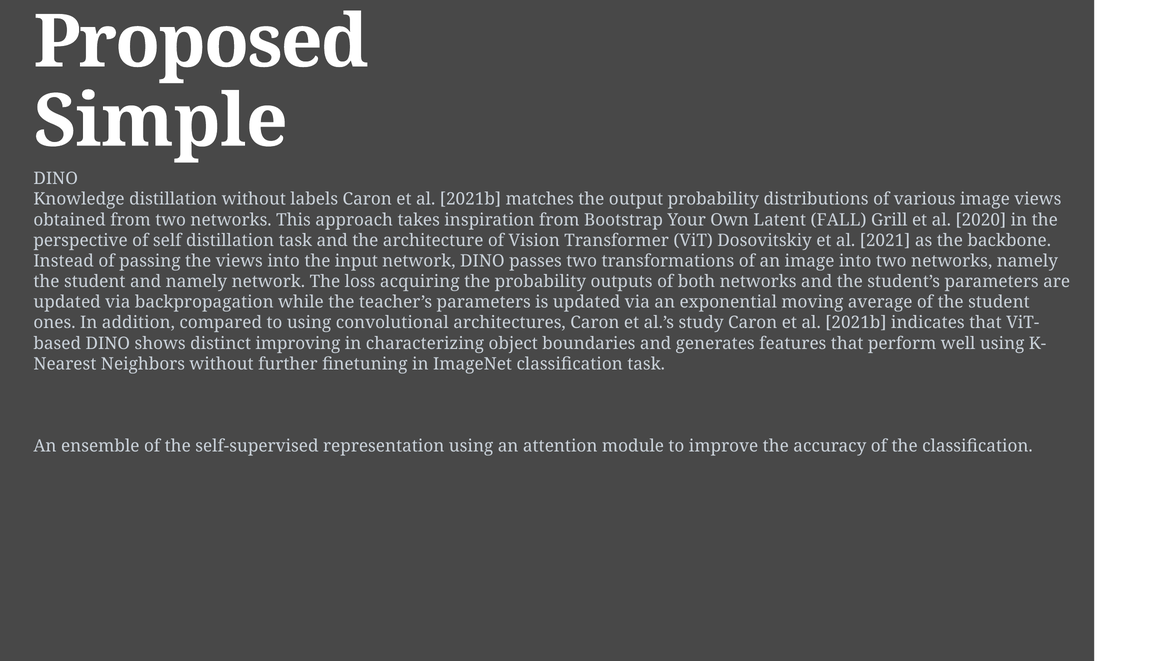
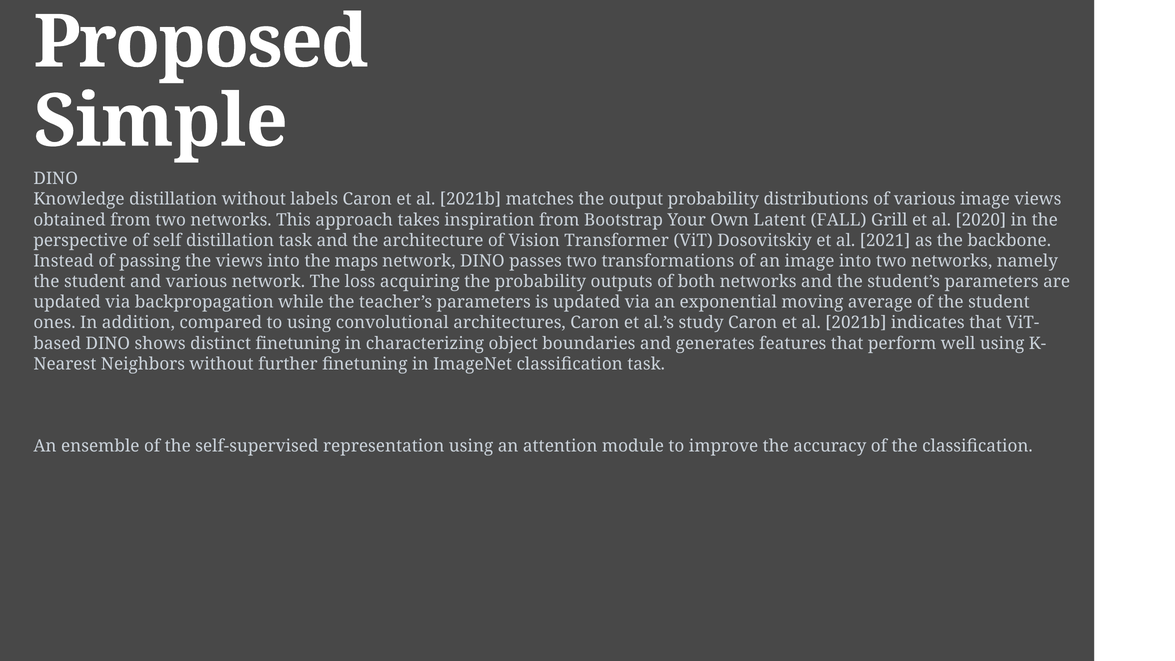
input: input -> maps
and namely: namely -> various
distinct improving: improving -> finetuning
